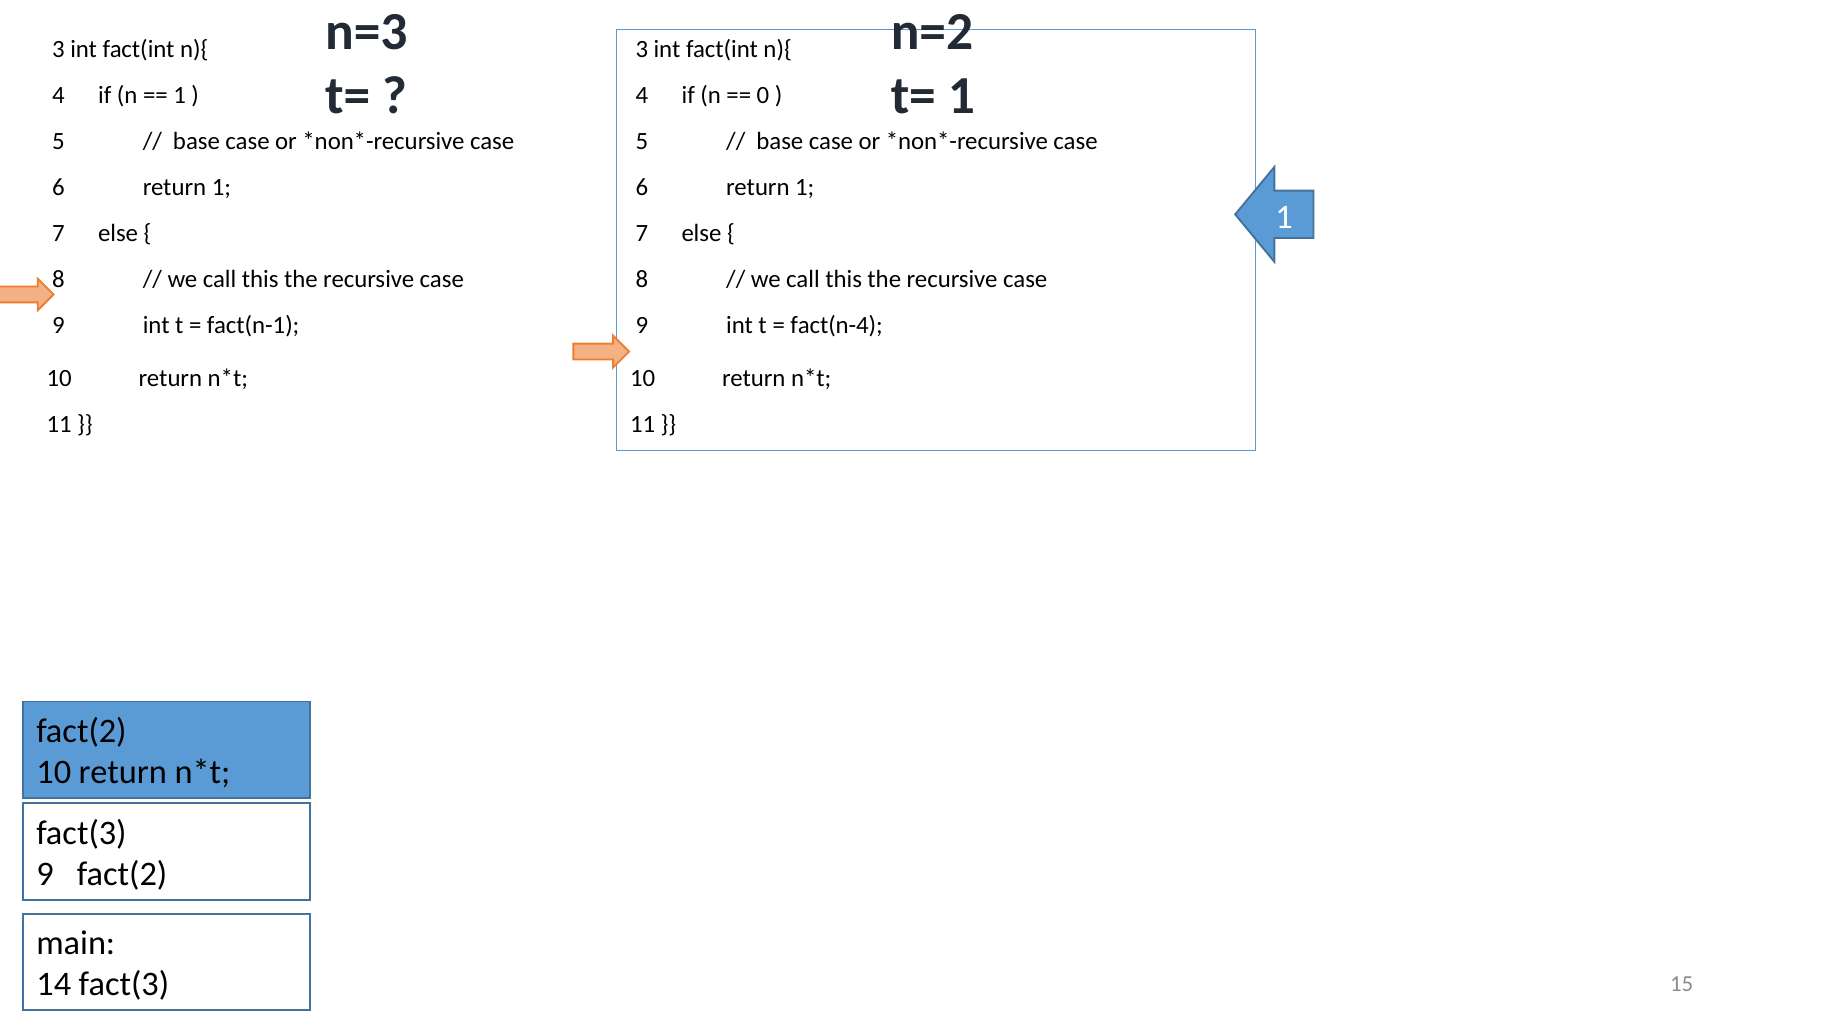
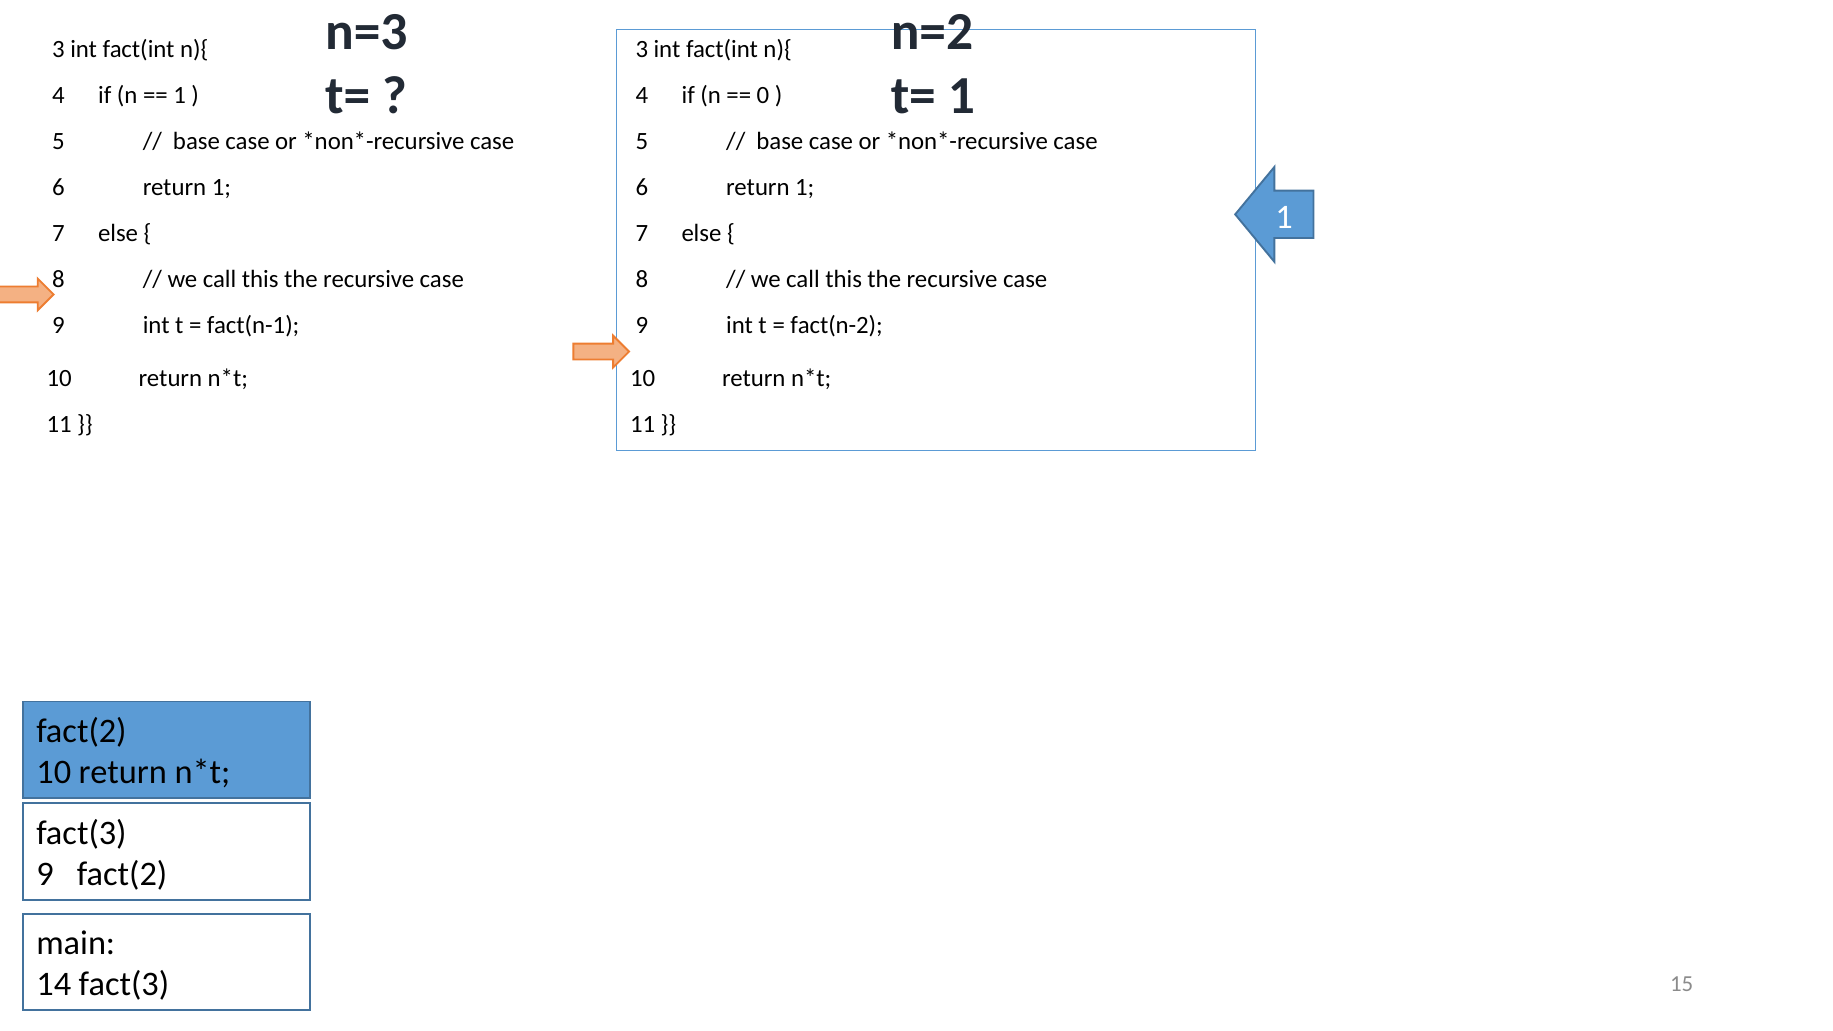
fact(n-4: fact(n-4 -> fact(n-2
